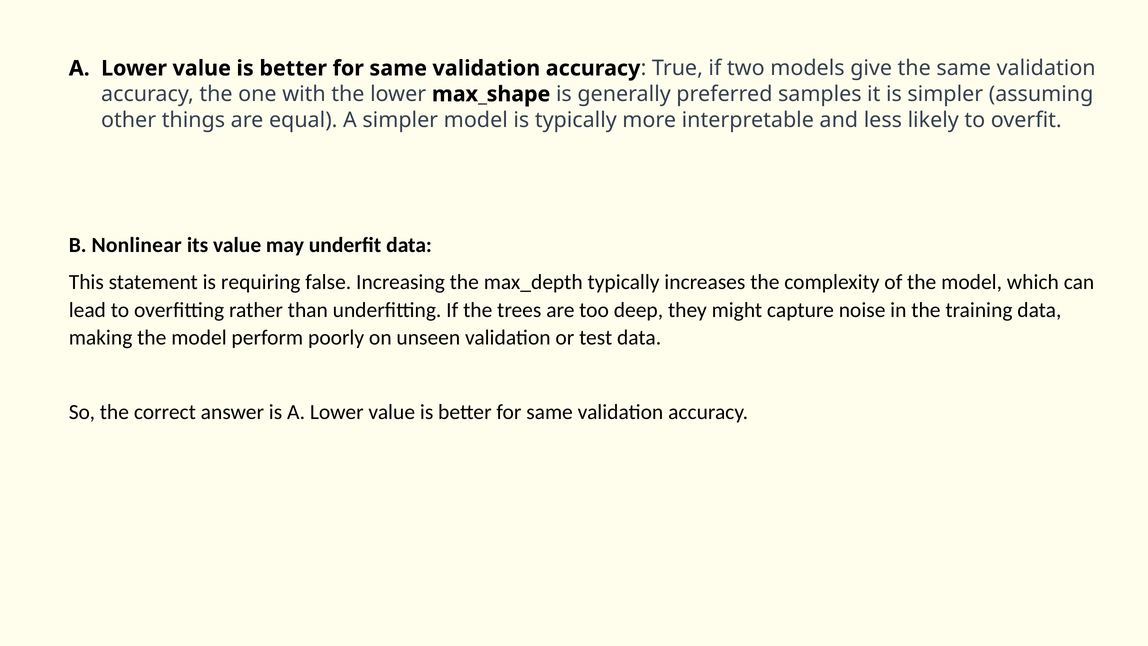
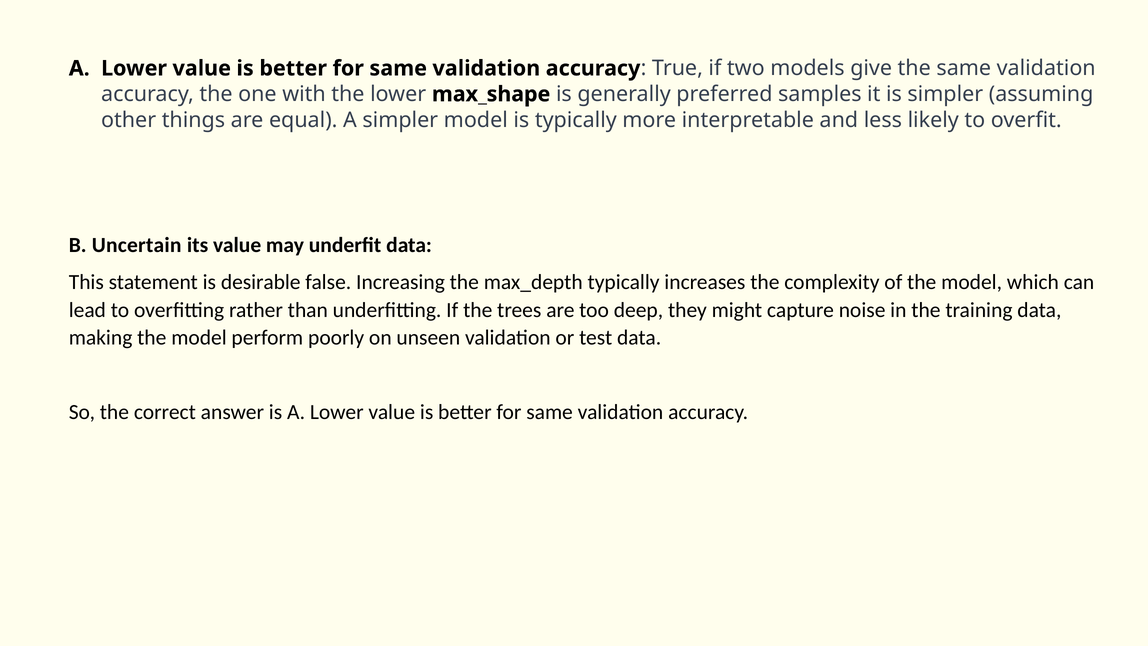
Nonlinear: Nonlinear -> Uncertain
requiring: requiring -> desirable
